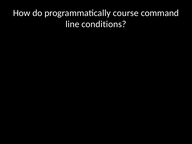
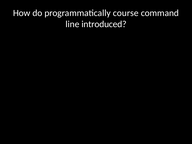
conditions: conditions -> introduced
